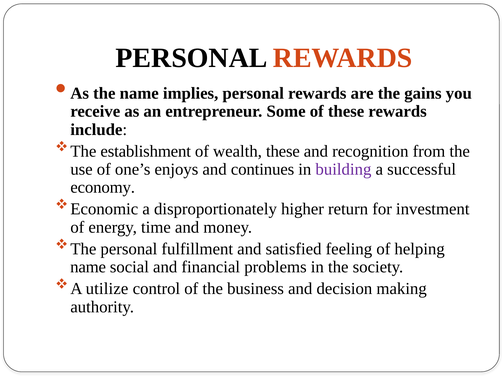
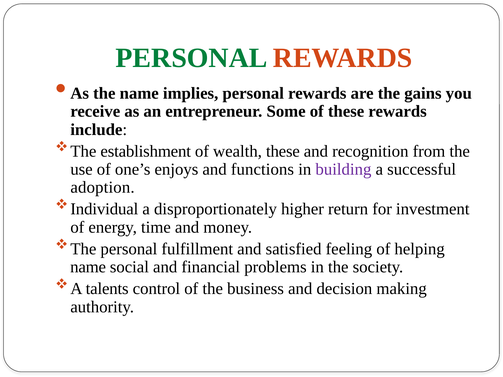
PERSONAL at (192, 58) colour: black -> green
continues: continues -> functions
economy: economy -> adoption
Economic: Economic -> Individual
utilize: utilize -> talents
